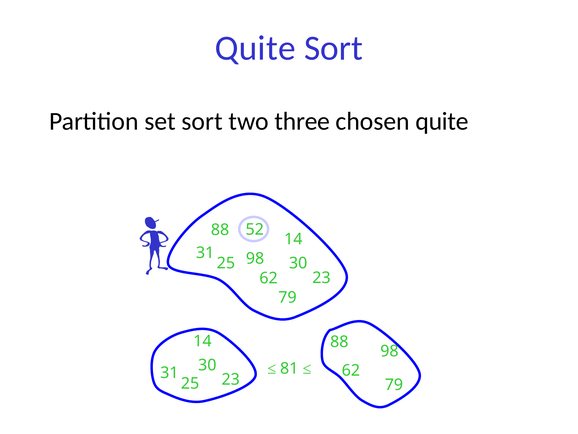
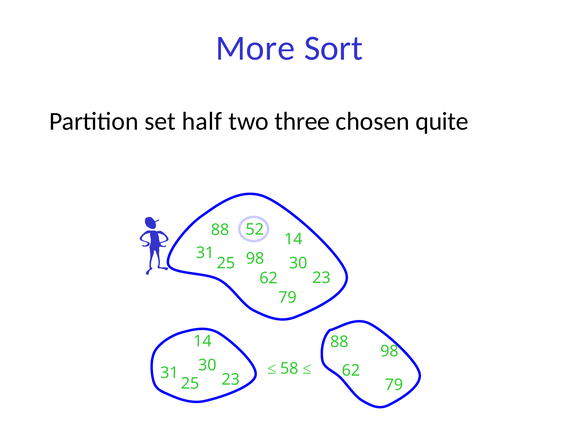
Quite at (255, 48): Quite -> More
set sort: sort -> half
81: 81 -> 58
